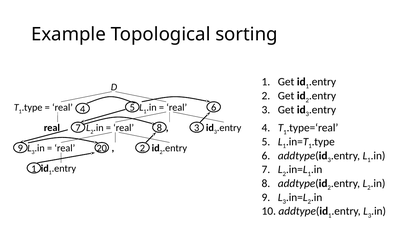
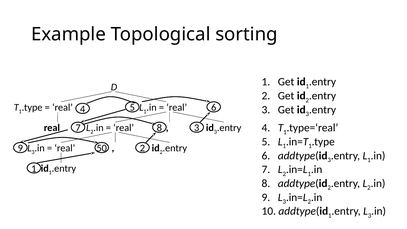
20: 20 -> 50
